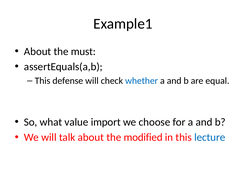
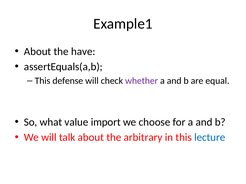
must: must -> have
whether colour: blue -> purple
modified: modified -> arbitrary
